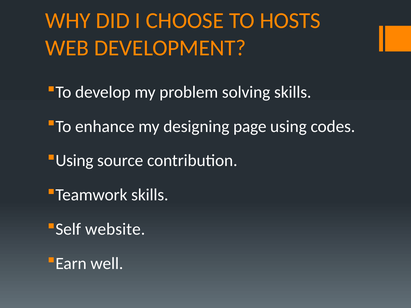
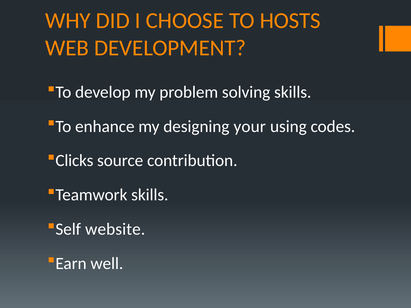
page: page -> your
Using at (74, 161): Using -> Clicks
